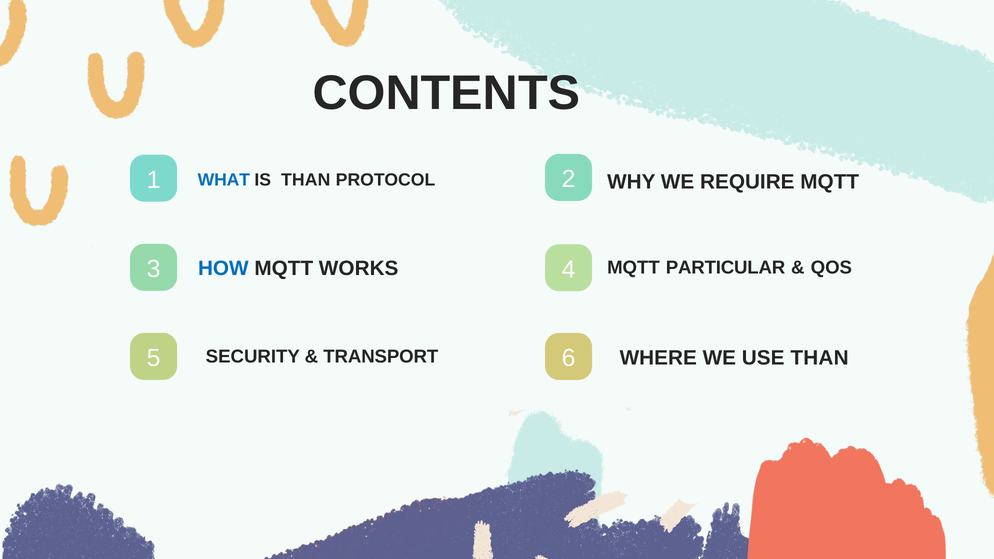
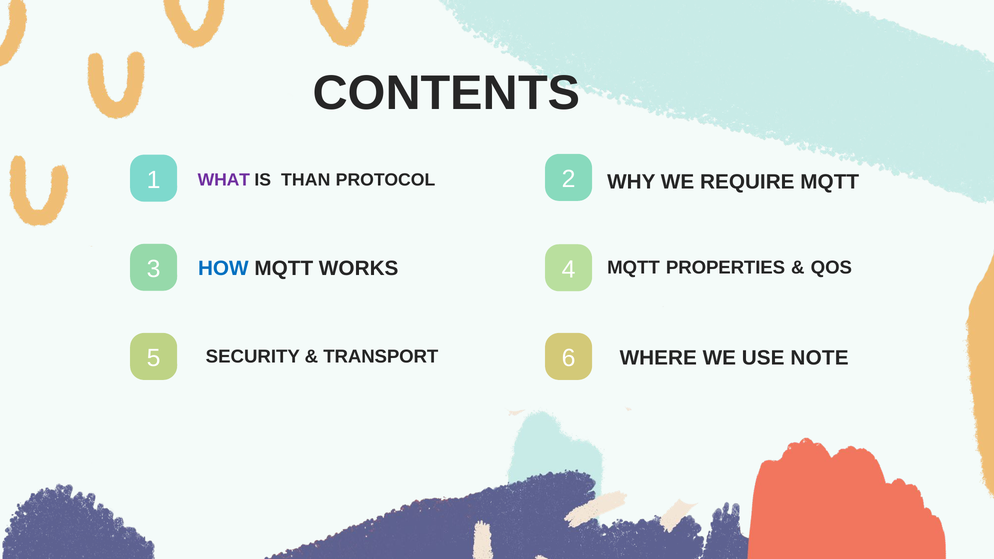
WHAT colour: blue -> purple
PARTICULAR: PARTICULAR -> PROPERTIES
USE THAN: THAN -> NOTE
